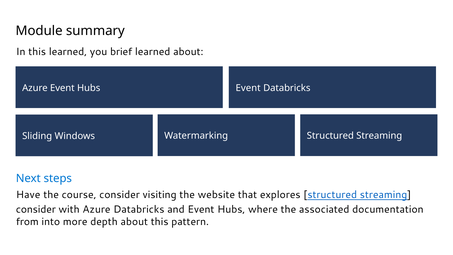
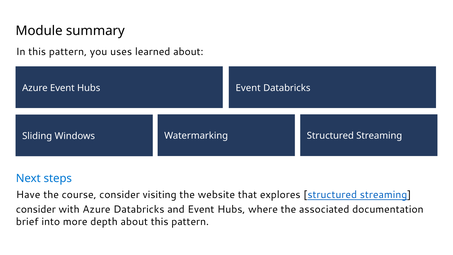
In this learned: learned -> pattern
brief: brief -> uses
from: from -> brief
